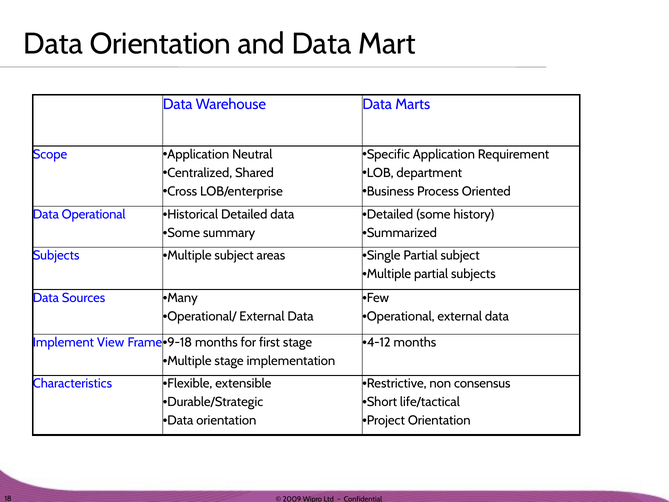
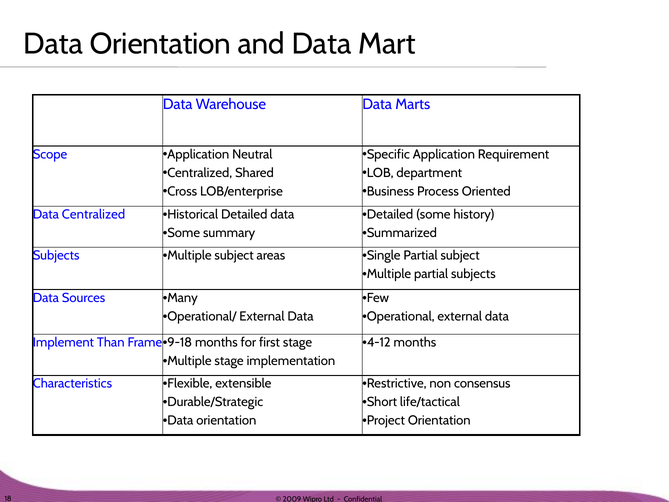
Data Operational: Operational -> Centralized
View: View -> Than
